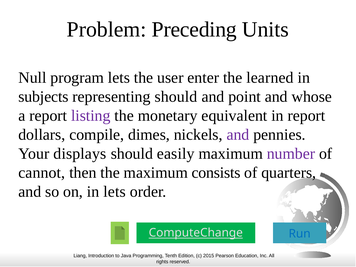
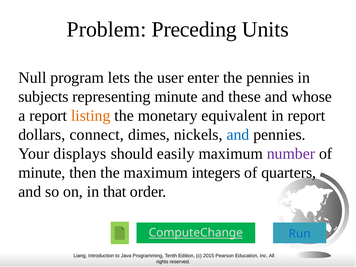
the learned: learned -> pennies
representing should: should -> minute
point: point -> these
listing colour: purple -> orange
compile: compile -> connect
and at (238, 135) colour: purple -> blue
cannot at (42, 173): cannot -> minute
consists: consists -> integers
in lets: lets -> that
